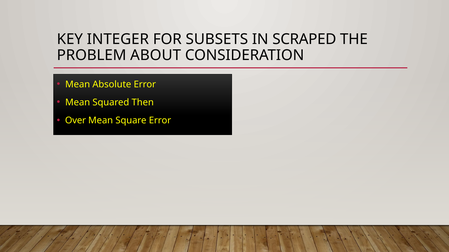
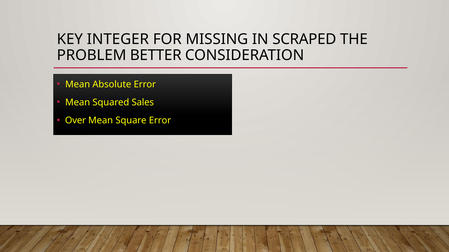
SUBSETS: SUBSETS -> MISSING
ABOUT: ABOUT -> BETTER
Then: Then -> Sales
